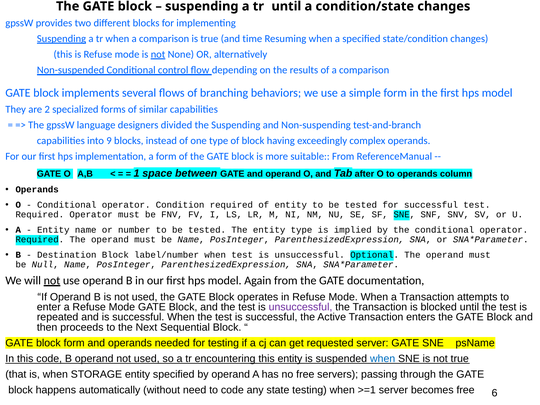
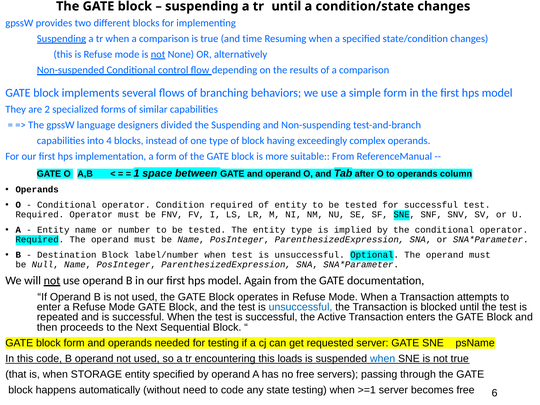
9: 9 -> 4
unsuccessful at (301, 307) colour: purple -> blue
this entity: entity -> loads
